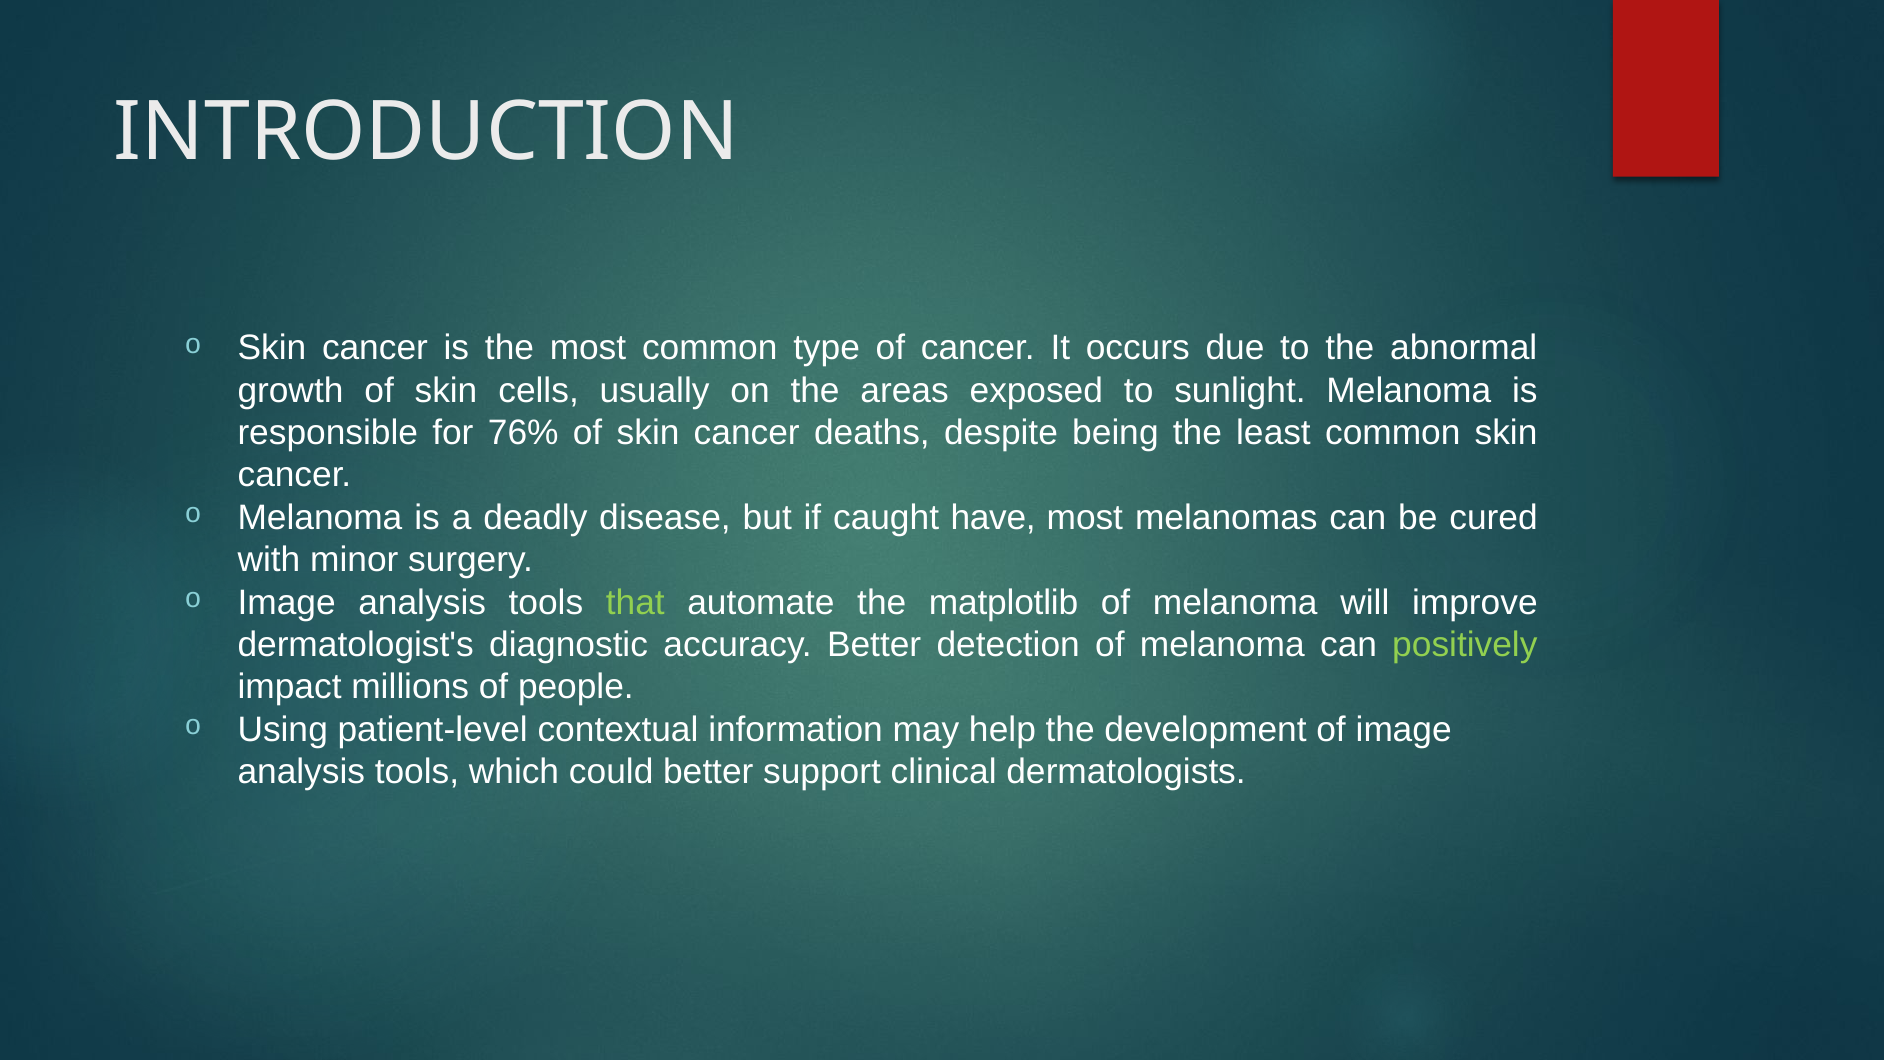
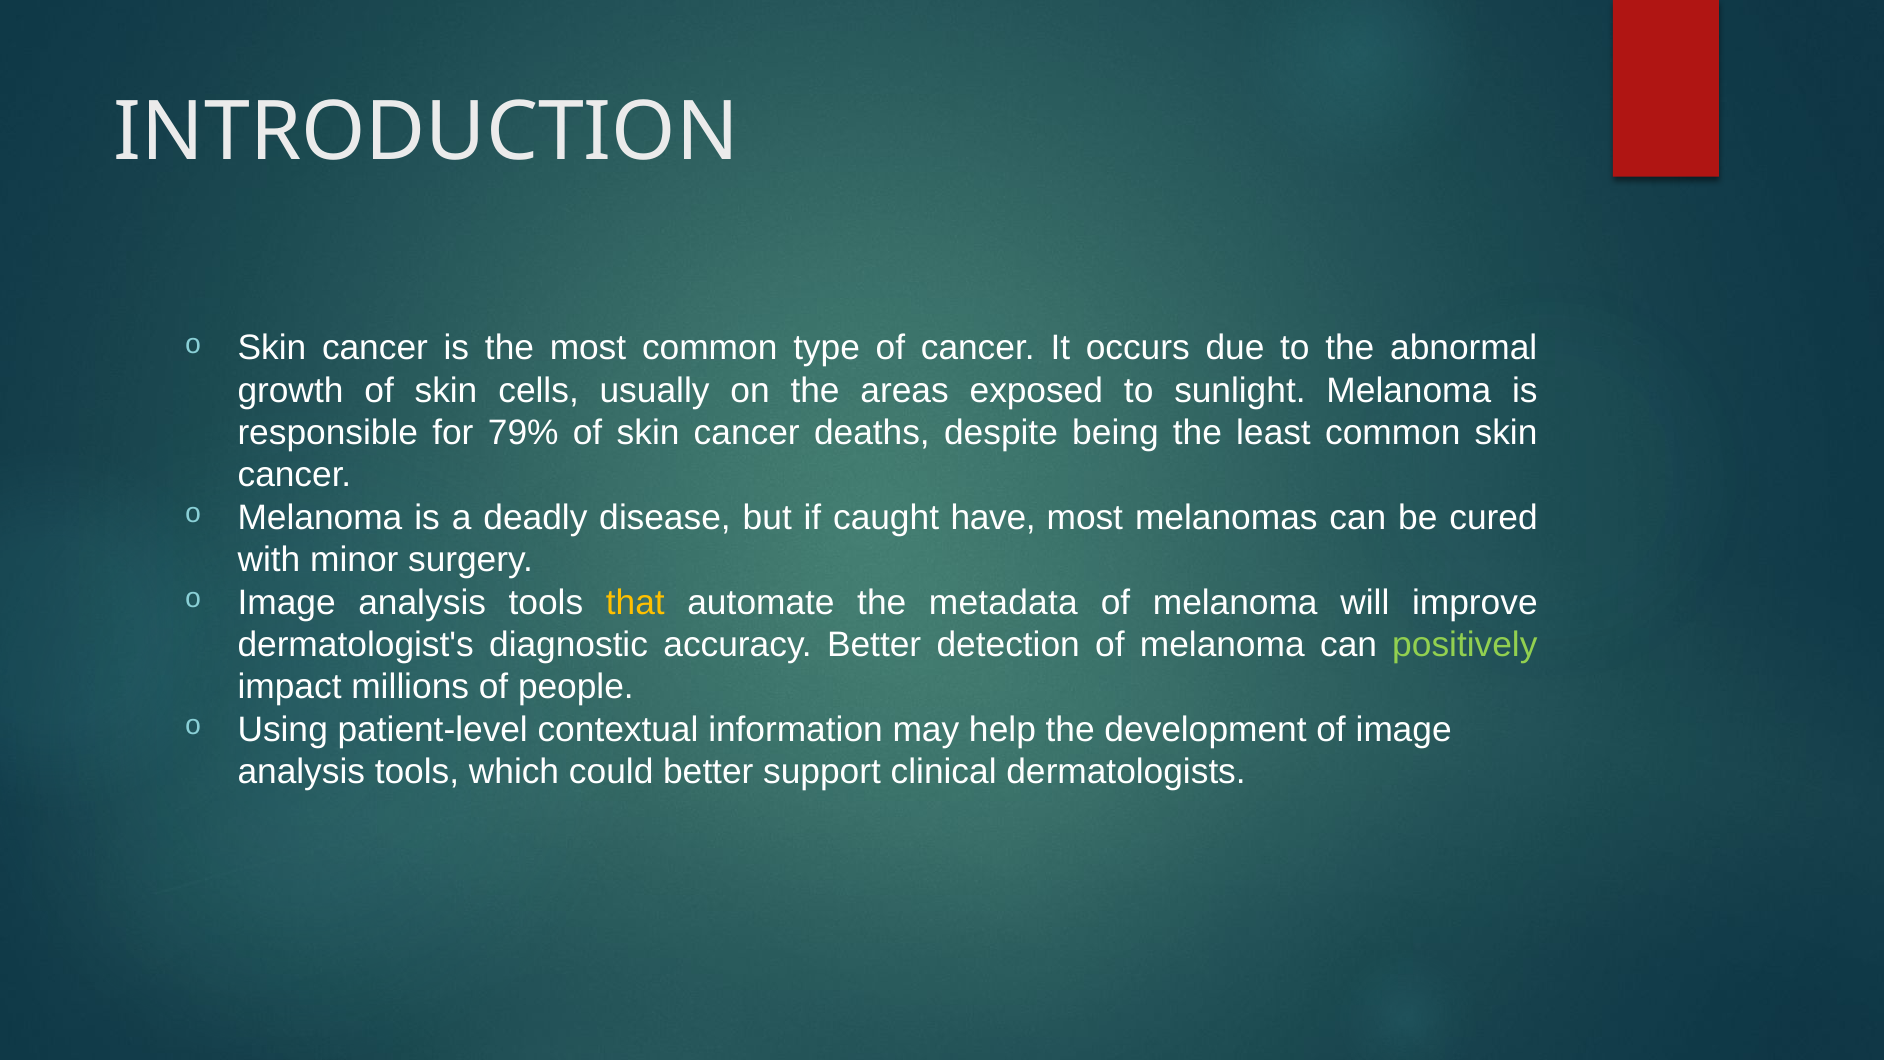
76%: 76% -> 79%
that colour: light green -> yellow
matplotlib: matplotlib -> metadata
